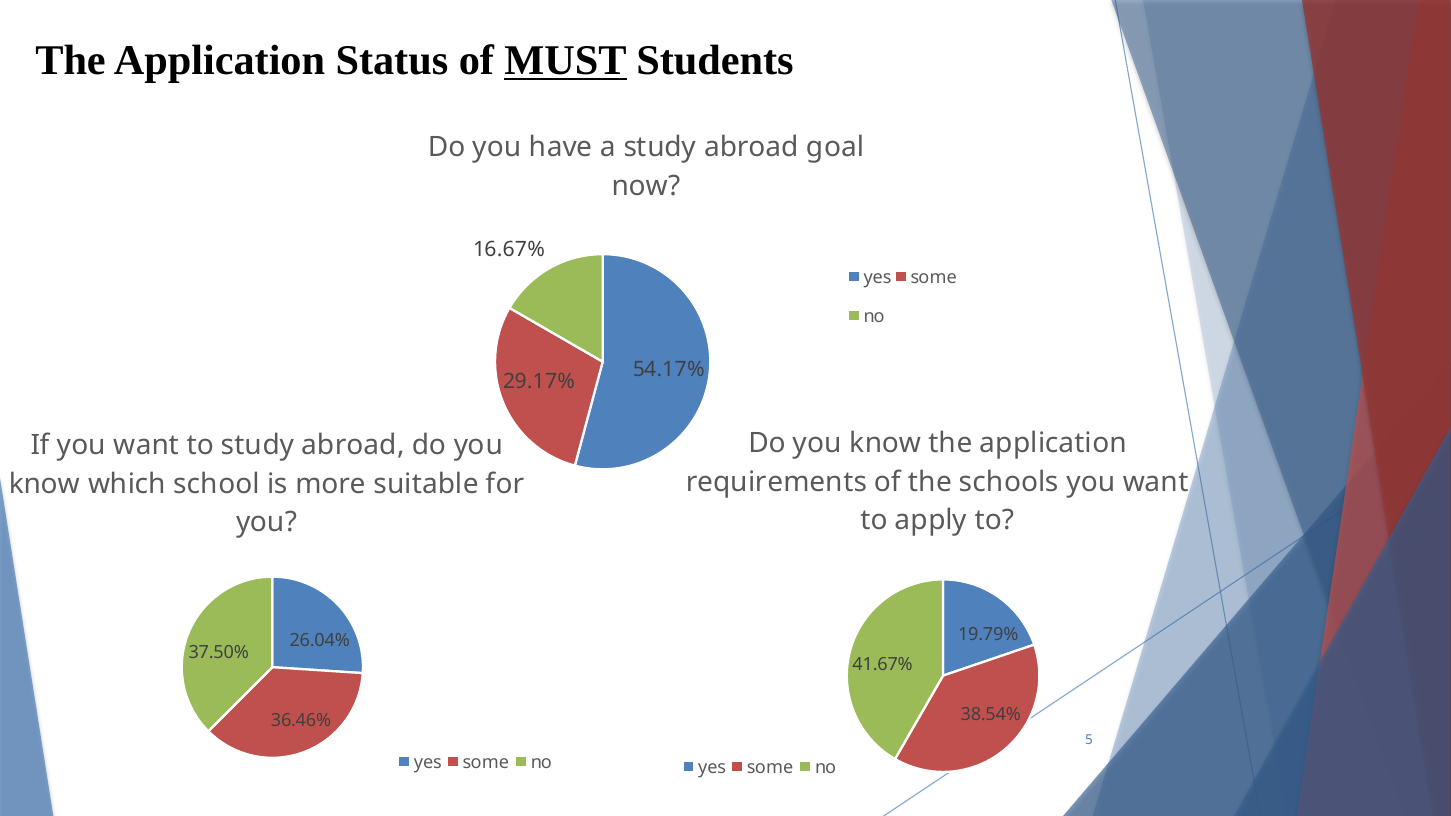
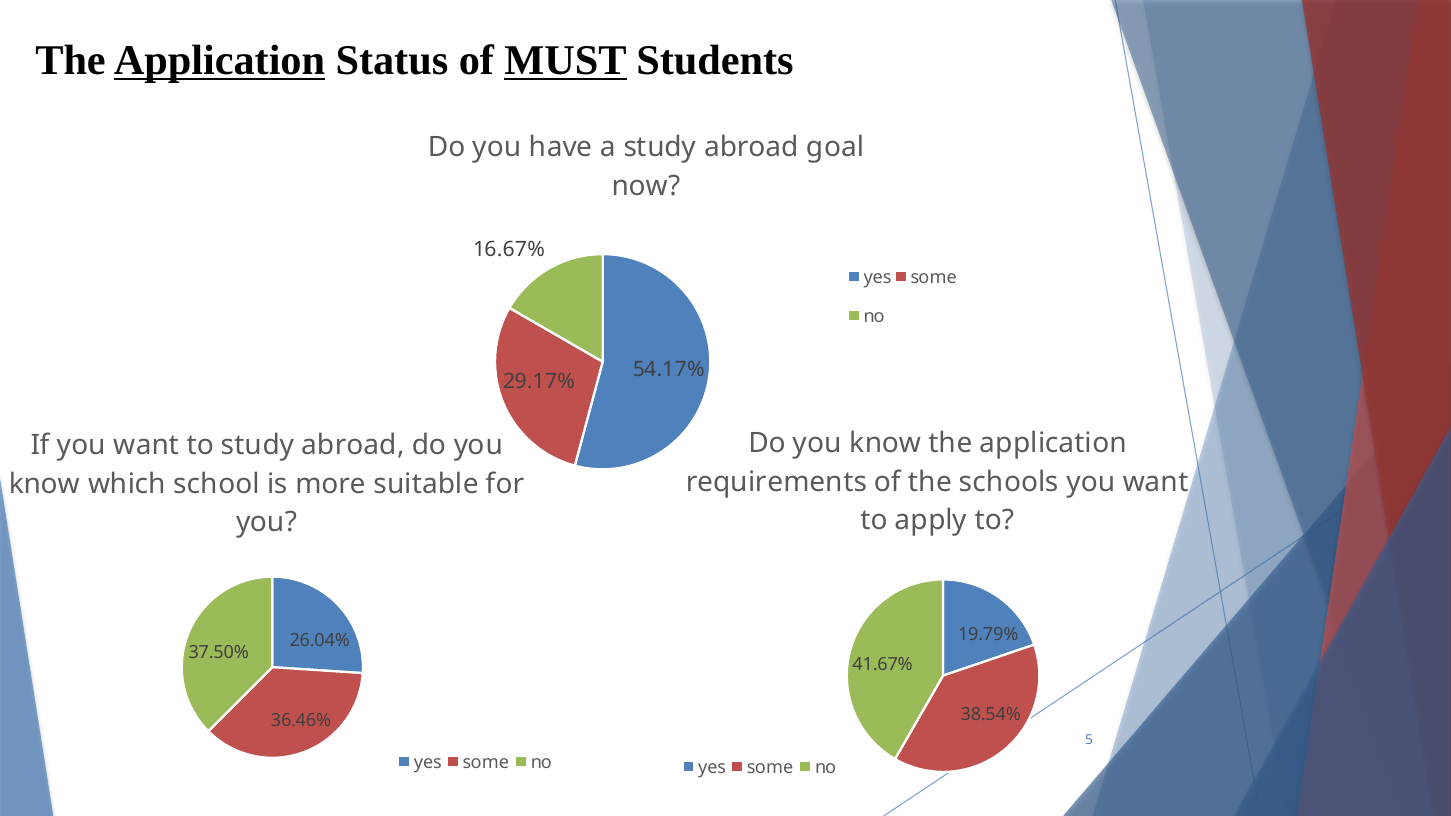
Application at (220, 61) underline: none -> present
